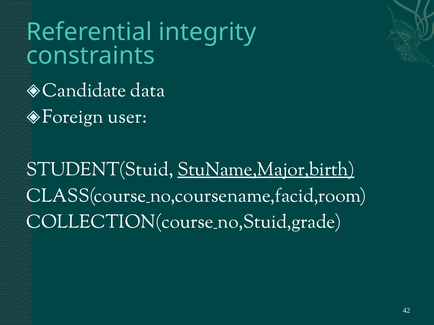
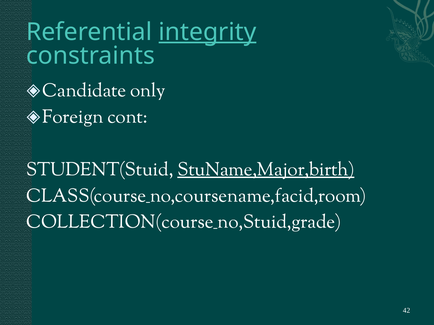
integrity underline: none -> present
data: data -> only
user: user -> cont
